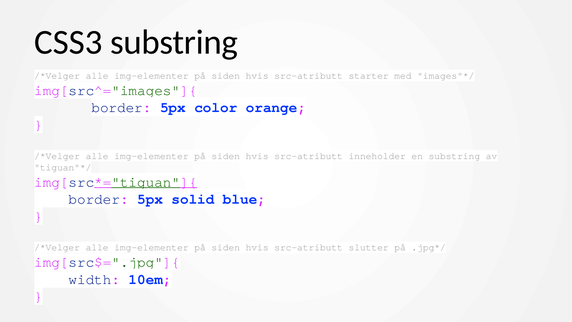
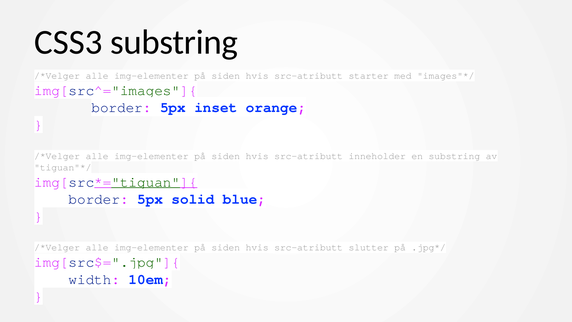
color: color -> inset
